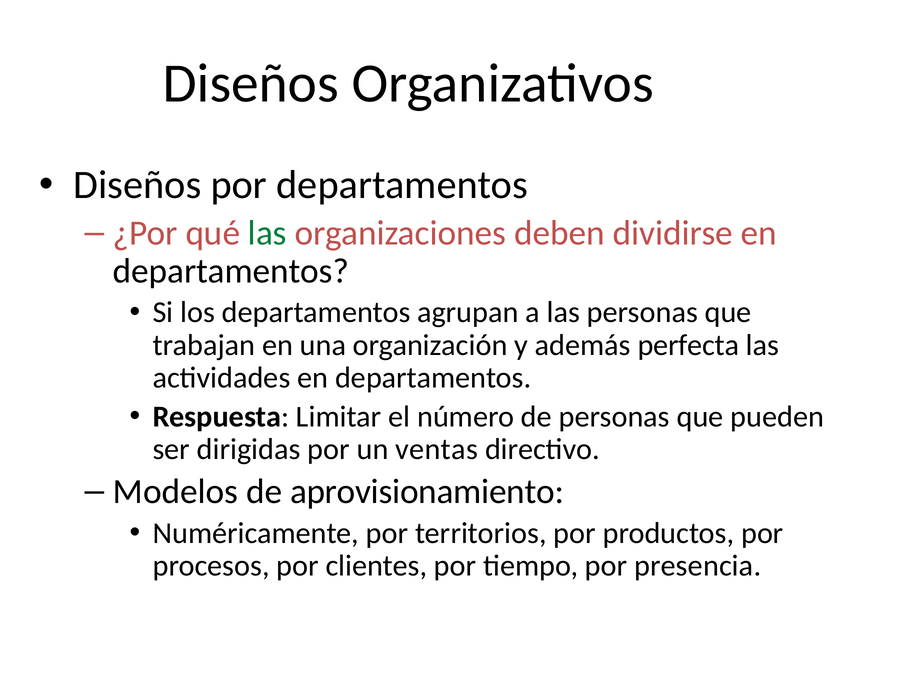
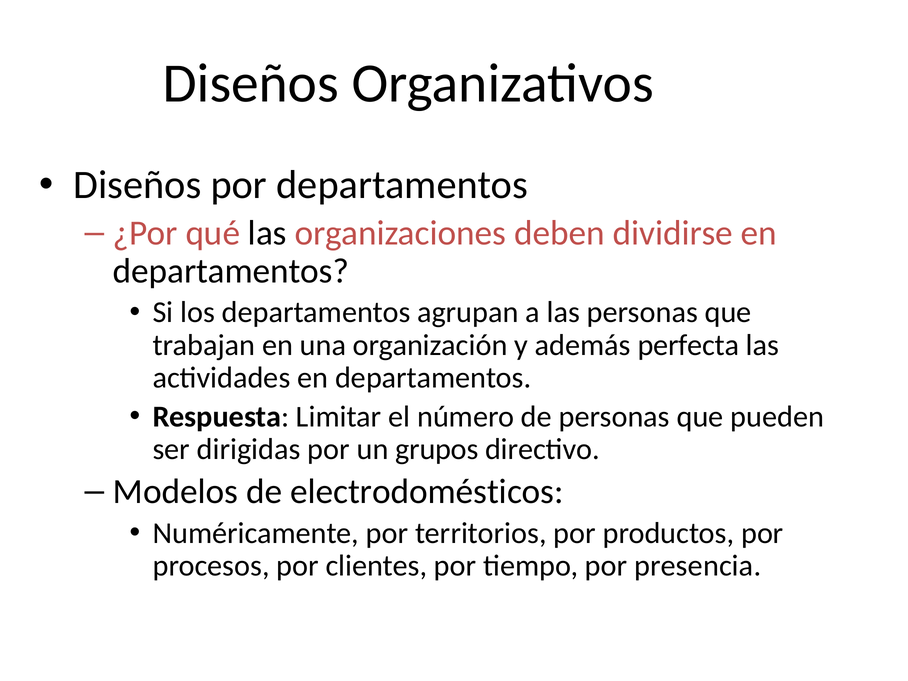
las at (267, 233) colour: green -> black
ventas: ventas -> grupos
aprovisionamiento: aprovisionamiento -> electrodomésticos
